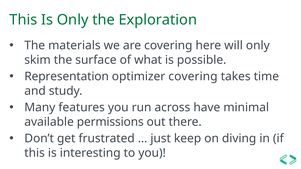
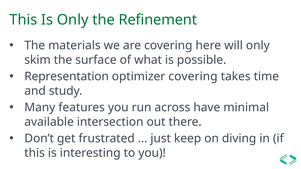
Exploration: Exploration -> Refinement
permissions: permissions -> intersection
